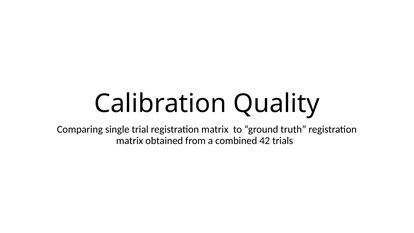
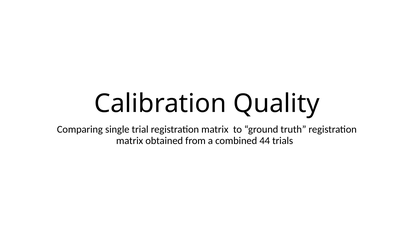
42: 42 -> 44
